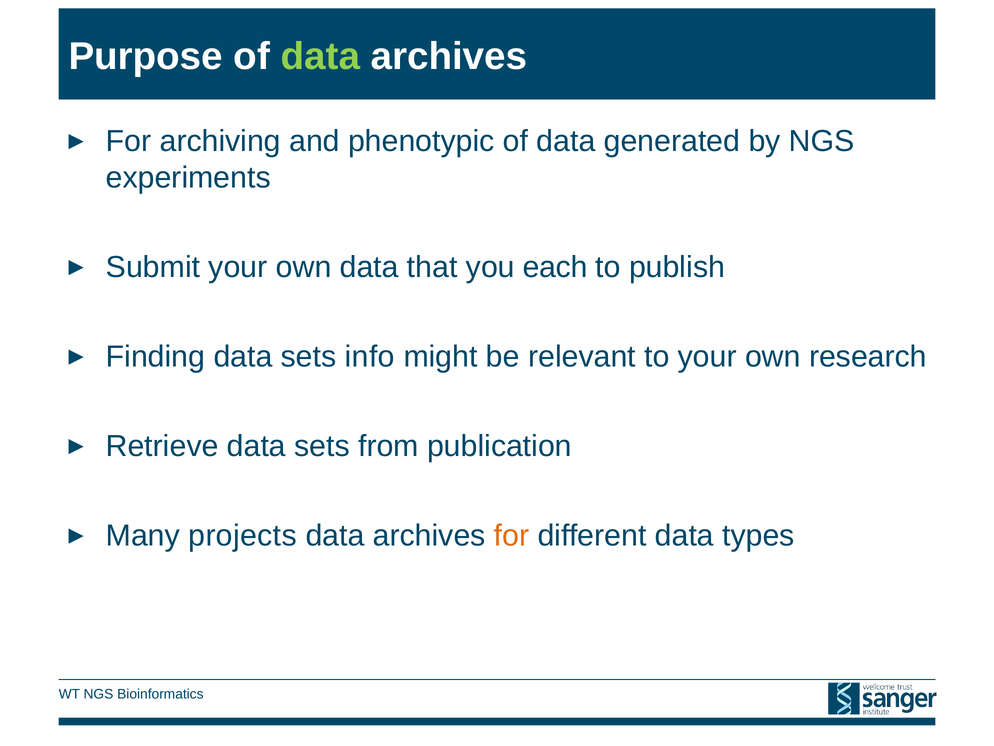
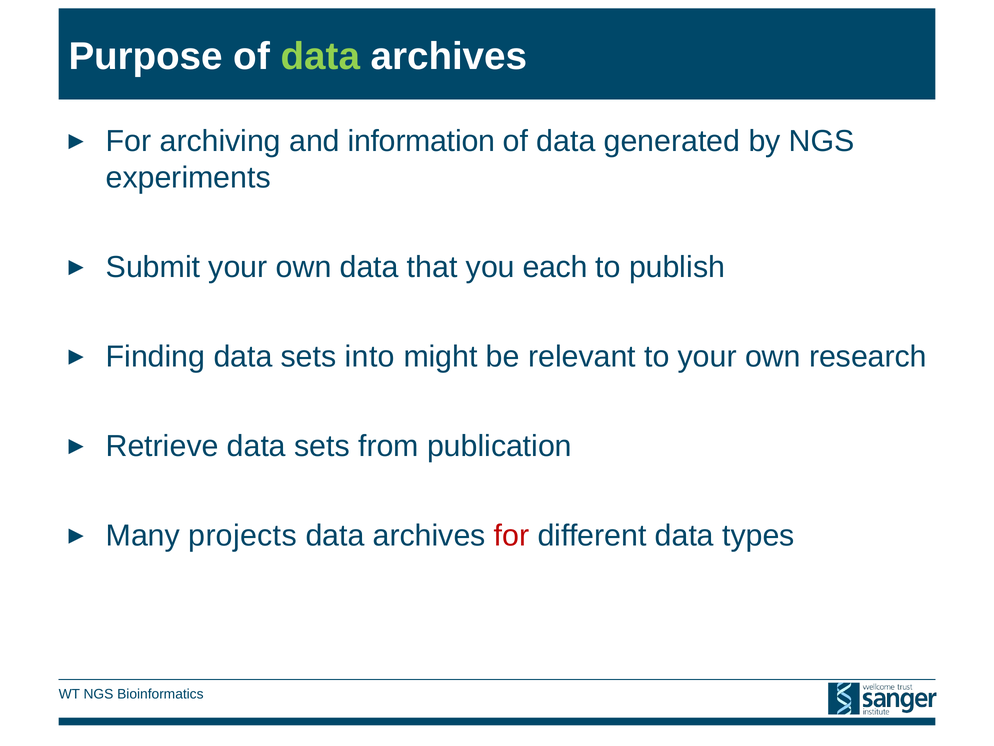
phenotypic: phenotypic -> information
info: info -> into
for at (512, 536) colour: orange -> red
